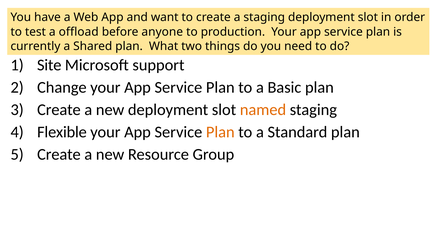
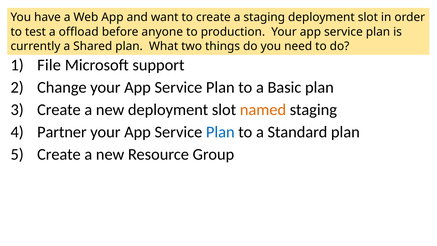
Site: Site -> File
Flexible: Flexible -> Partner
Plan at (220, 132) colour: orange -> blue
